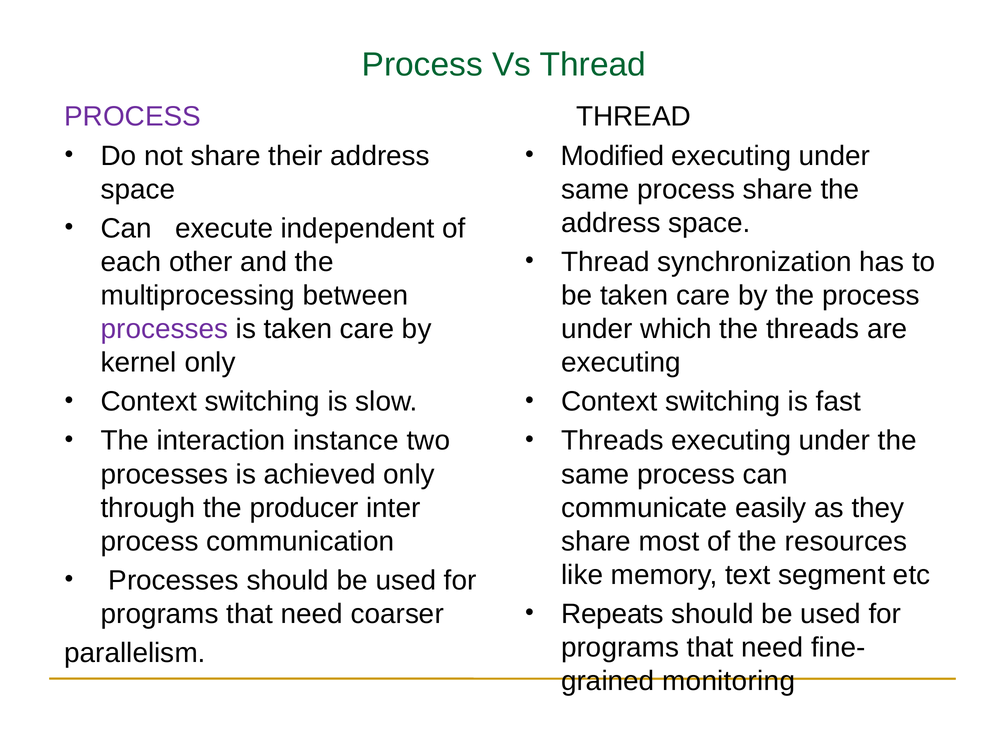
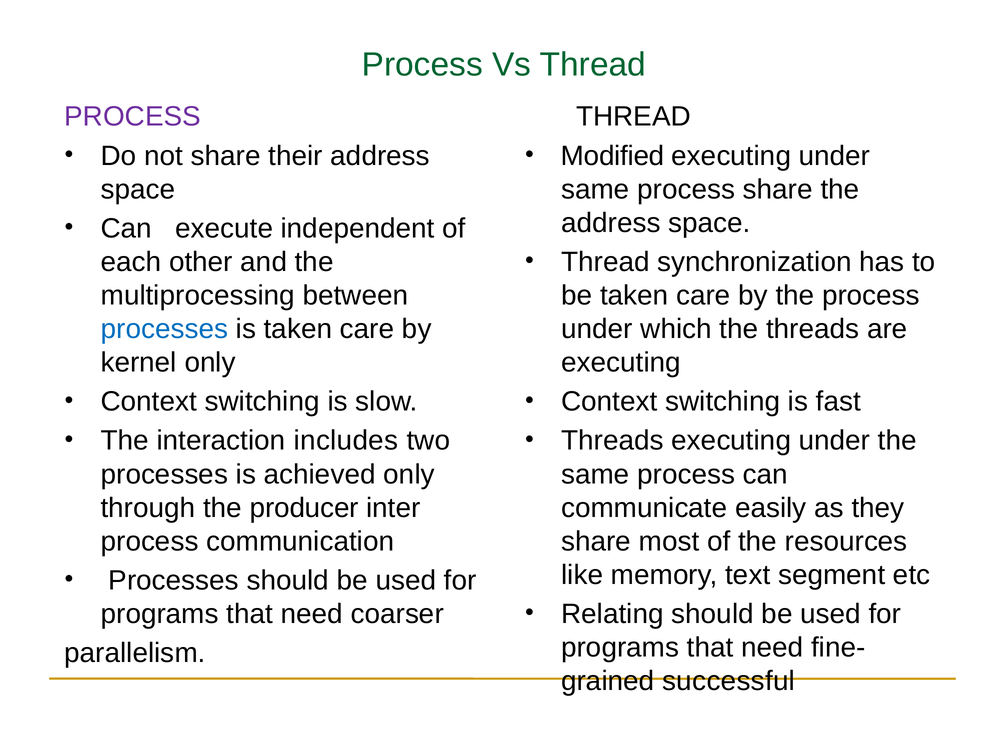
processes at (164, 329) colour: purple -> blue
instance: instance -> includes
Repeats: Repeats -> Relating
monitoring: monitoring -> successful
